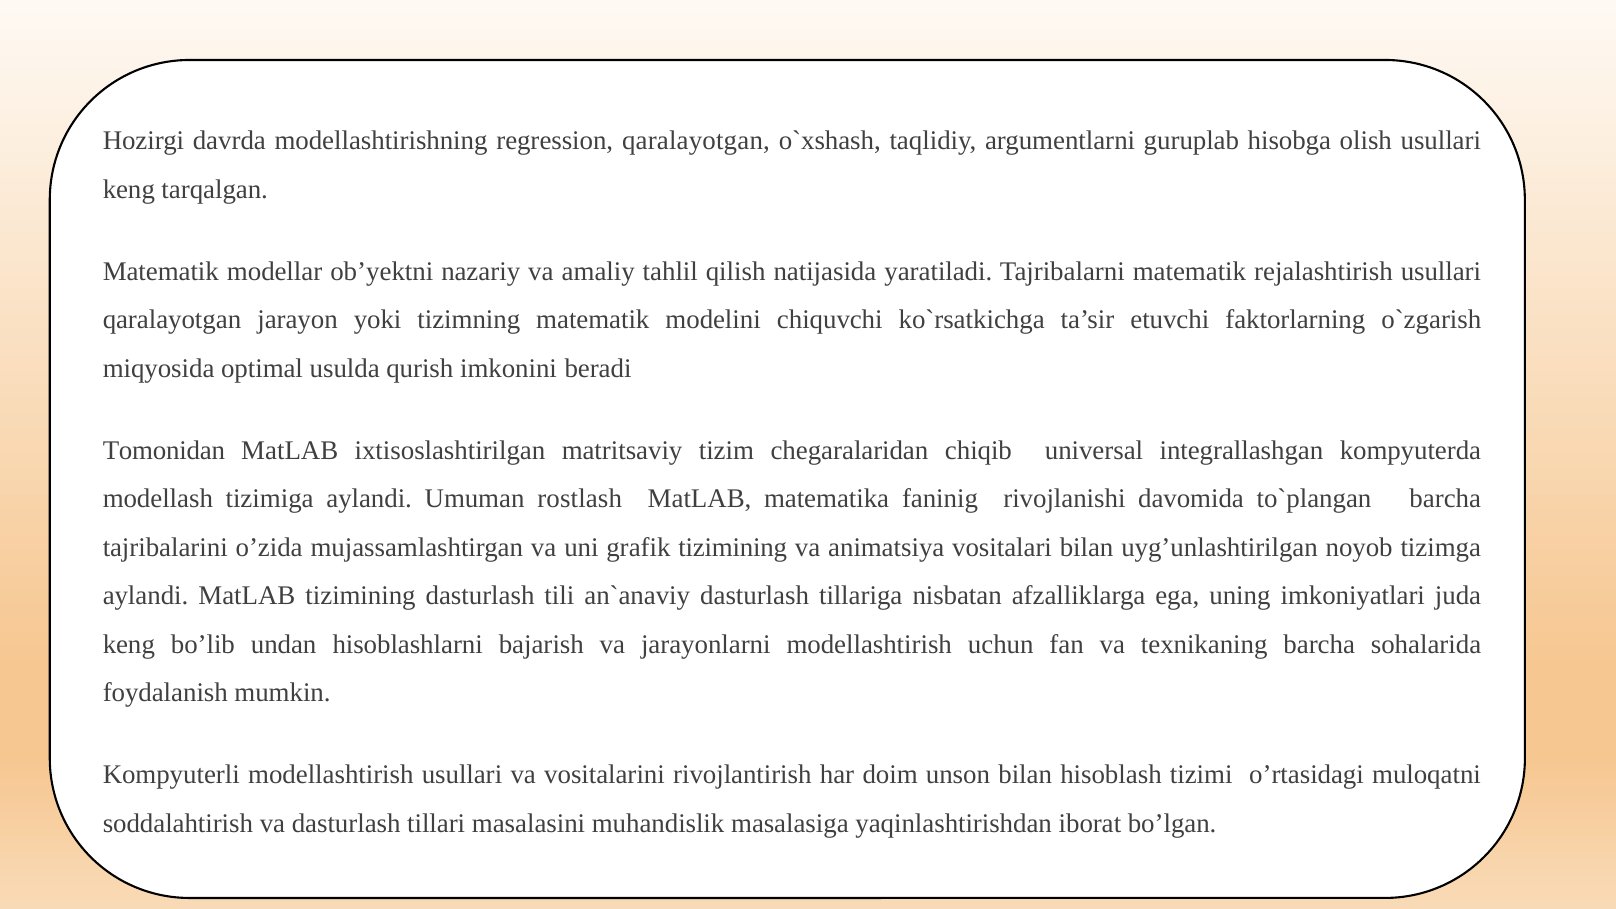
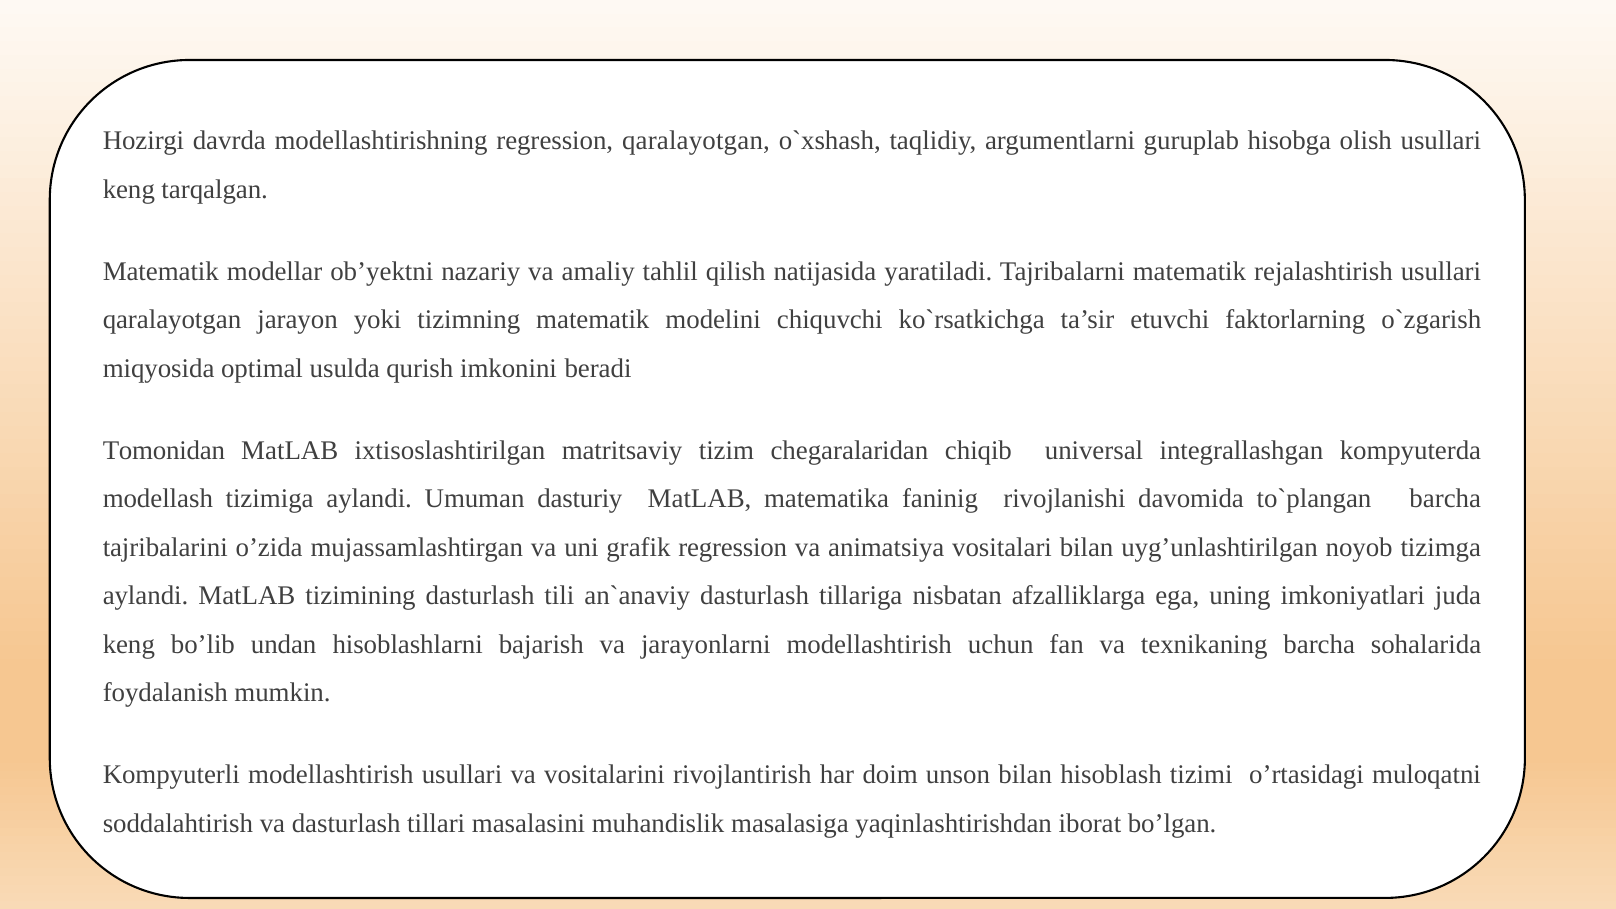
rostlash: rostlash -> dasturiy
grafik tizimining: tizimining -> regression
